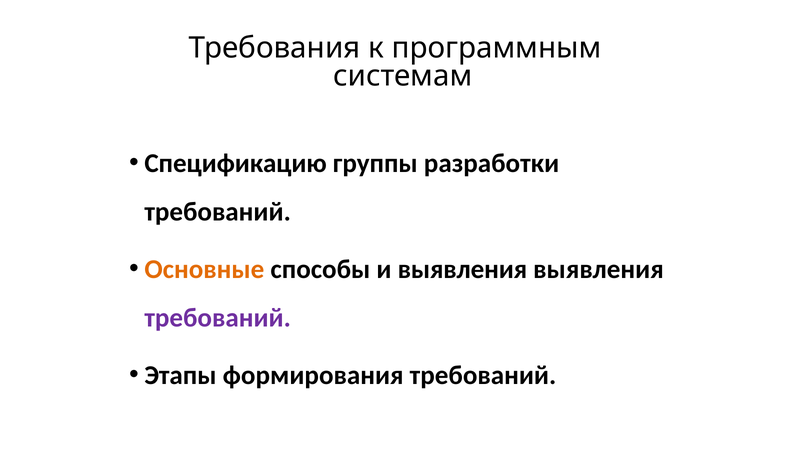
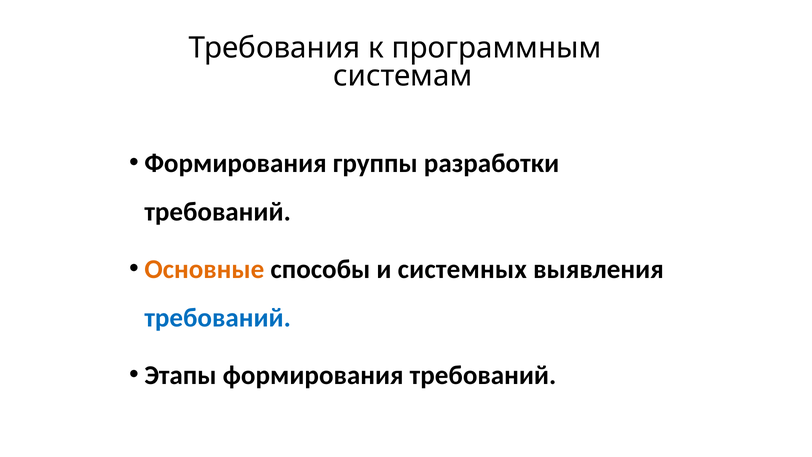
Спецификацию at (236, 163): Спецификацию -> Формирования
и выявления: выявления -> системных
требований at (218, 318) colour: purple -> blue
